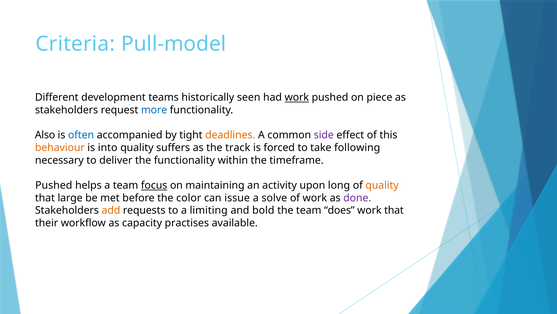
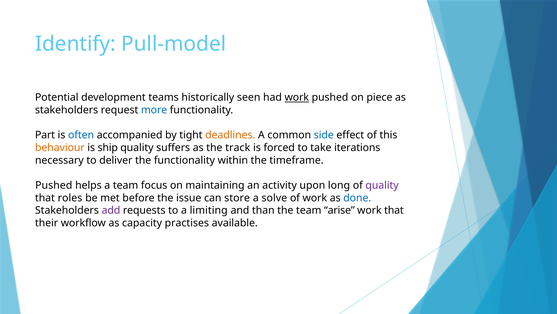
Criteria: Criteria -> Identify
Different: Different -> Potential
Also: Also -> Part
side colour: purple -> blue
into: into -> ship
following: following -> iterations
focus underline: present -> none
quality at (382, 185) colour: orange -> purple
large: large -> roles
color: color -> issue
issue: issue -> store
done colour: purple -> blue
add colour: orange -> purple
bold: bold -> than
does: does -> arise
